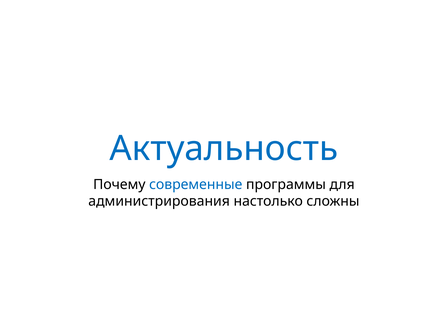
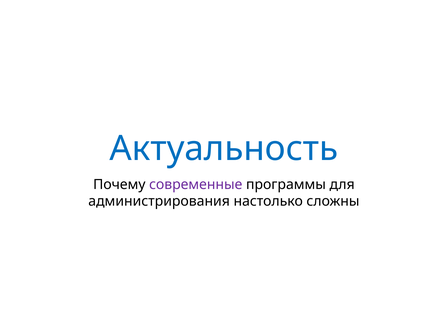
современные colour: blue -> purple
